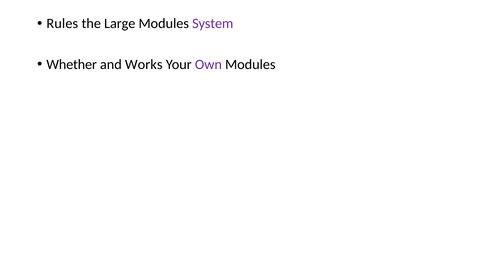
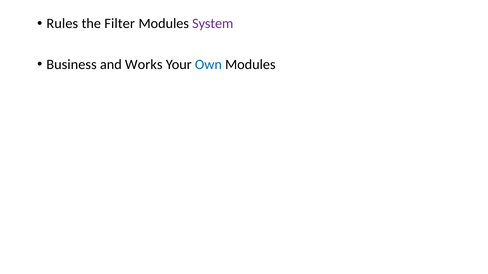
Large: Large -> Filter
Whether: Whether -> Business
Own colour: purple -> blue
